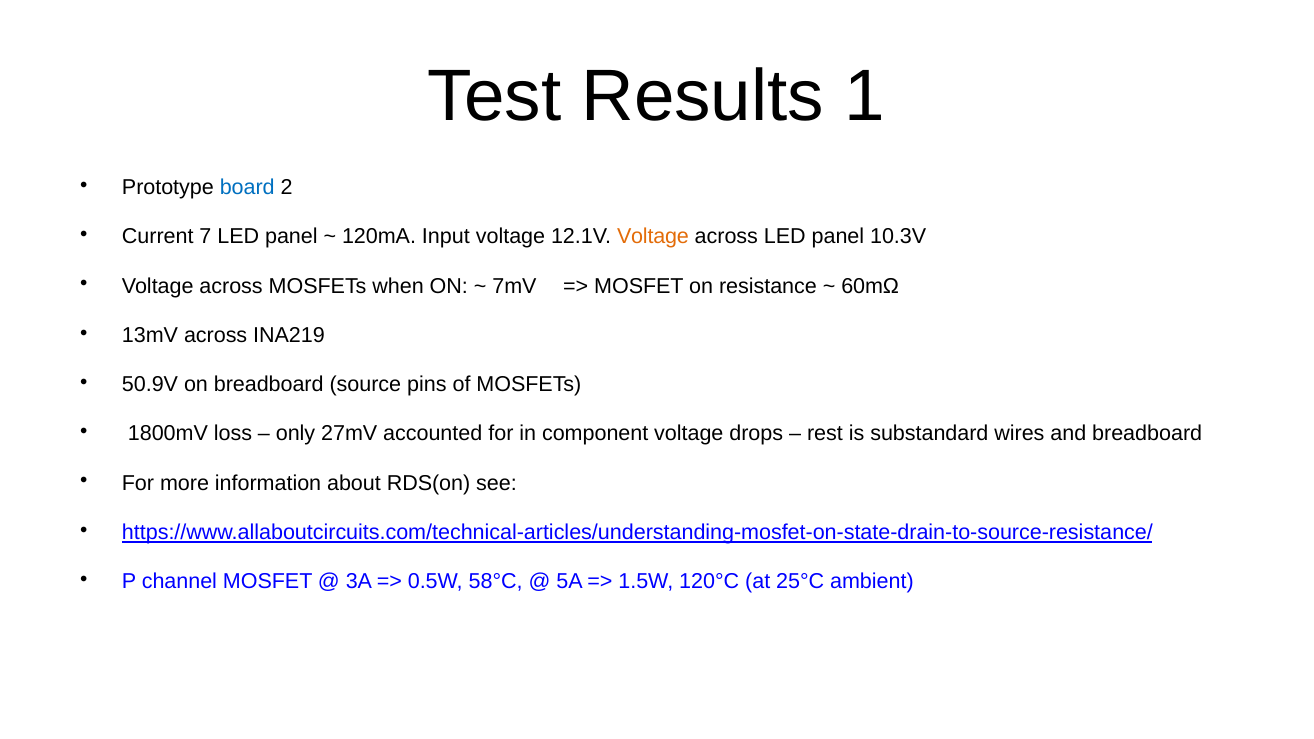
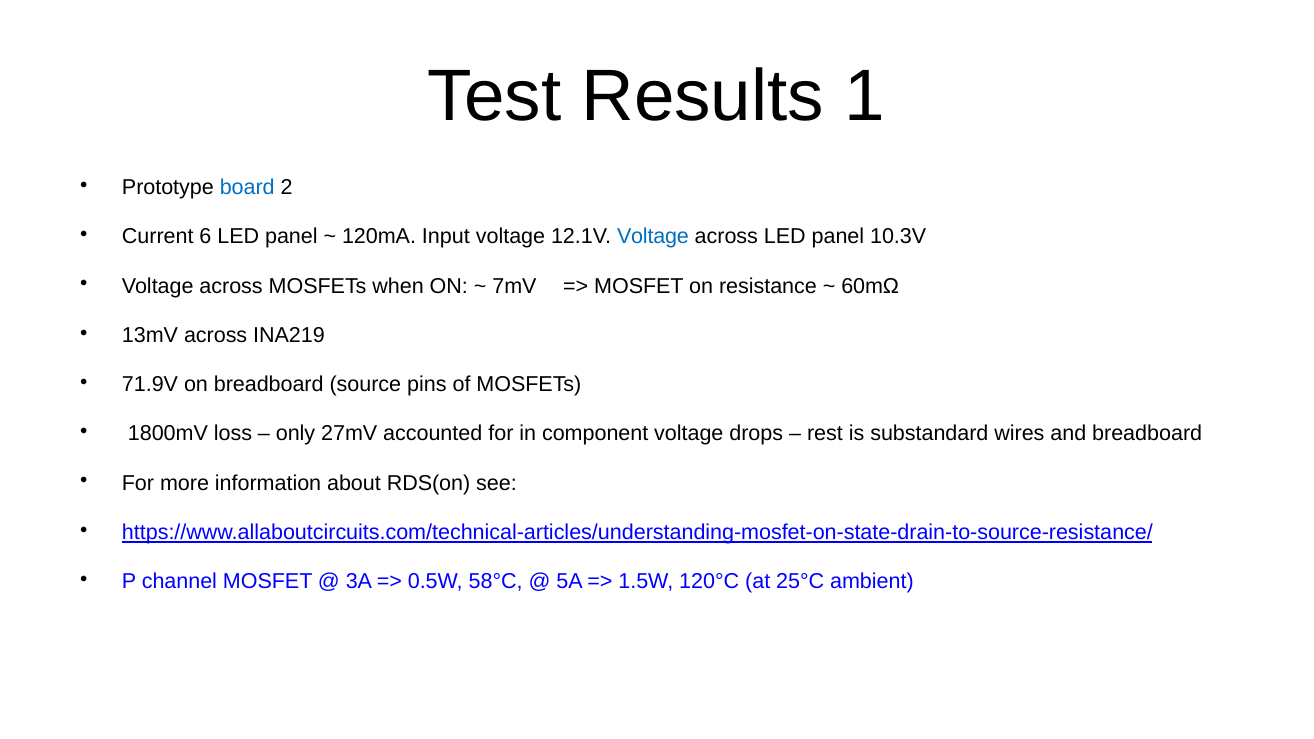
7: 7 -> 6
Voltage at (653, 237) colour: orange -> blue
50.9V: 50.9V -> 71.9V
